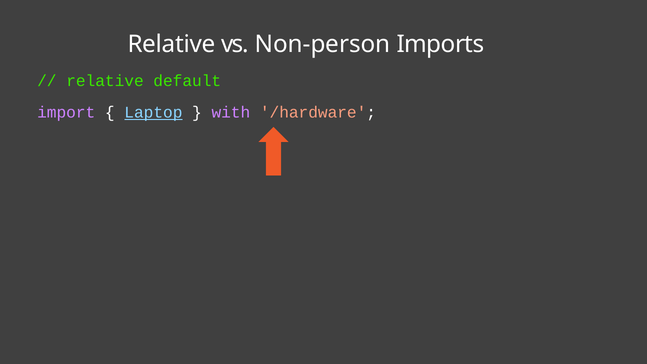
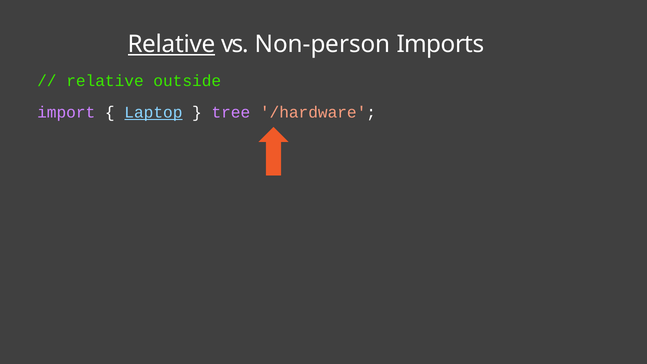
Relative at (172, 44) underline: none -> present
default: default -> outside
with: with -> tree
